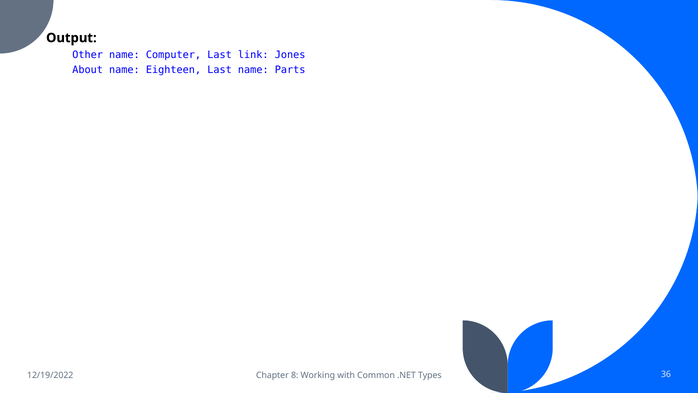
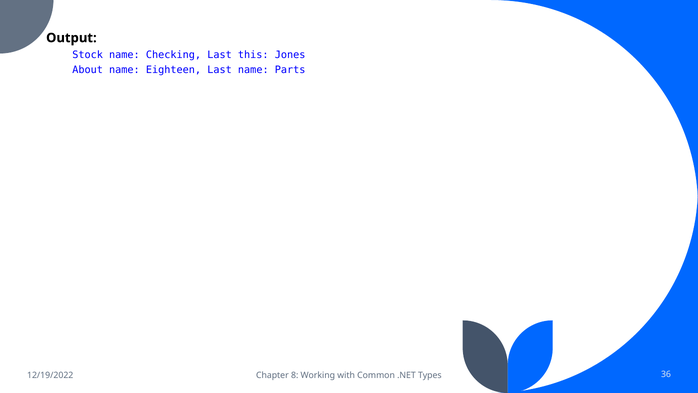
Other: Other -> Stock
Computer: Computer -> Checking
link: link -> this
